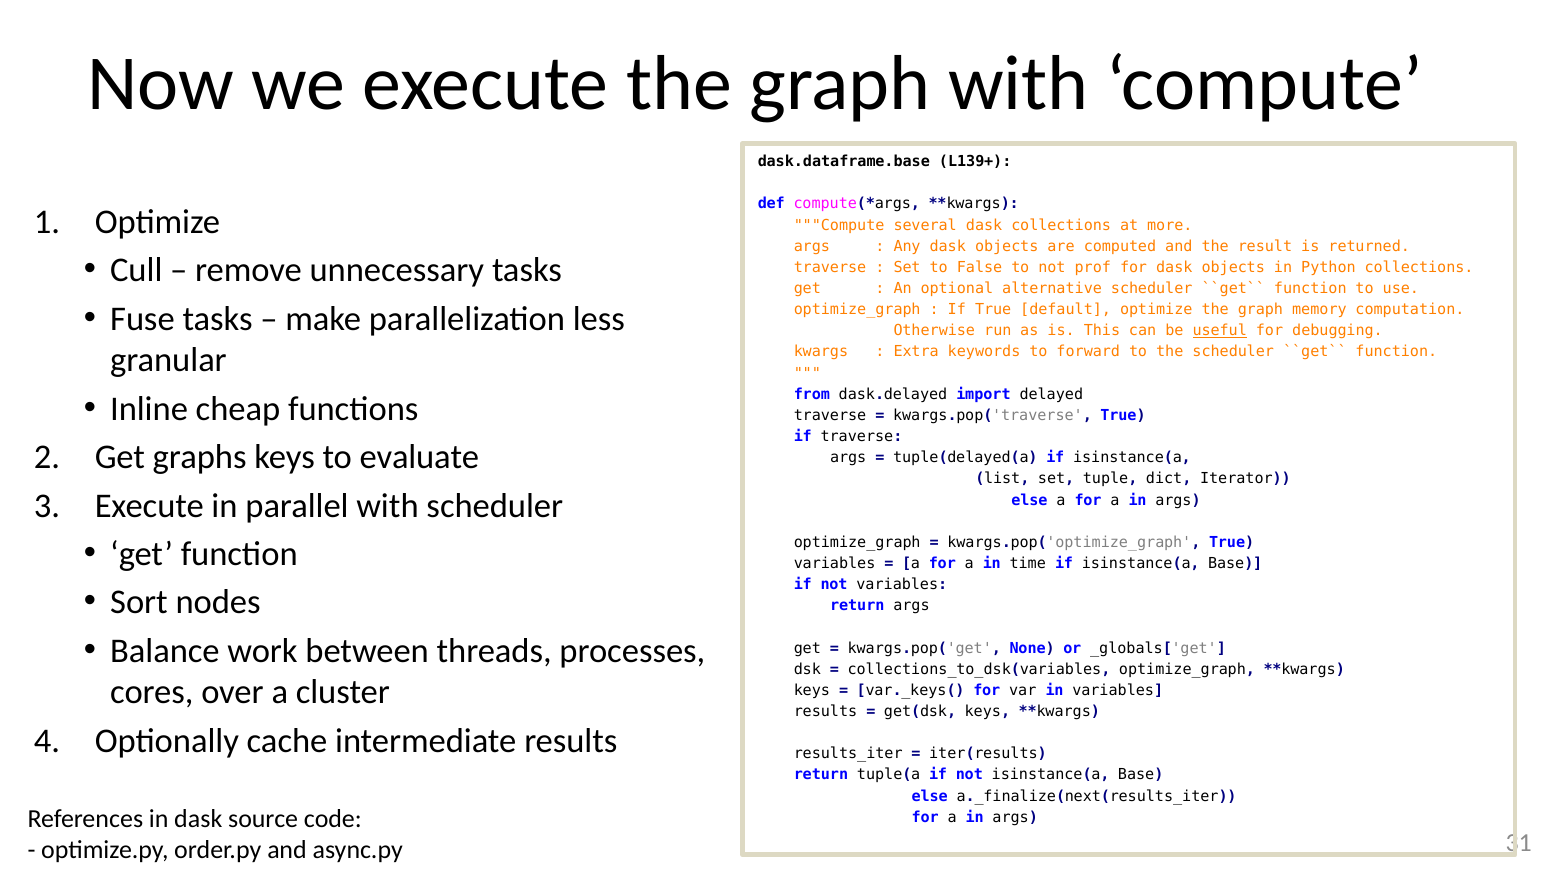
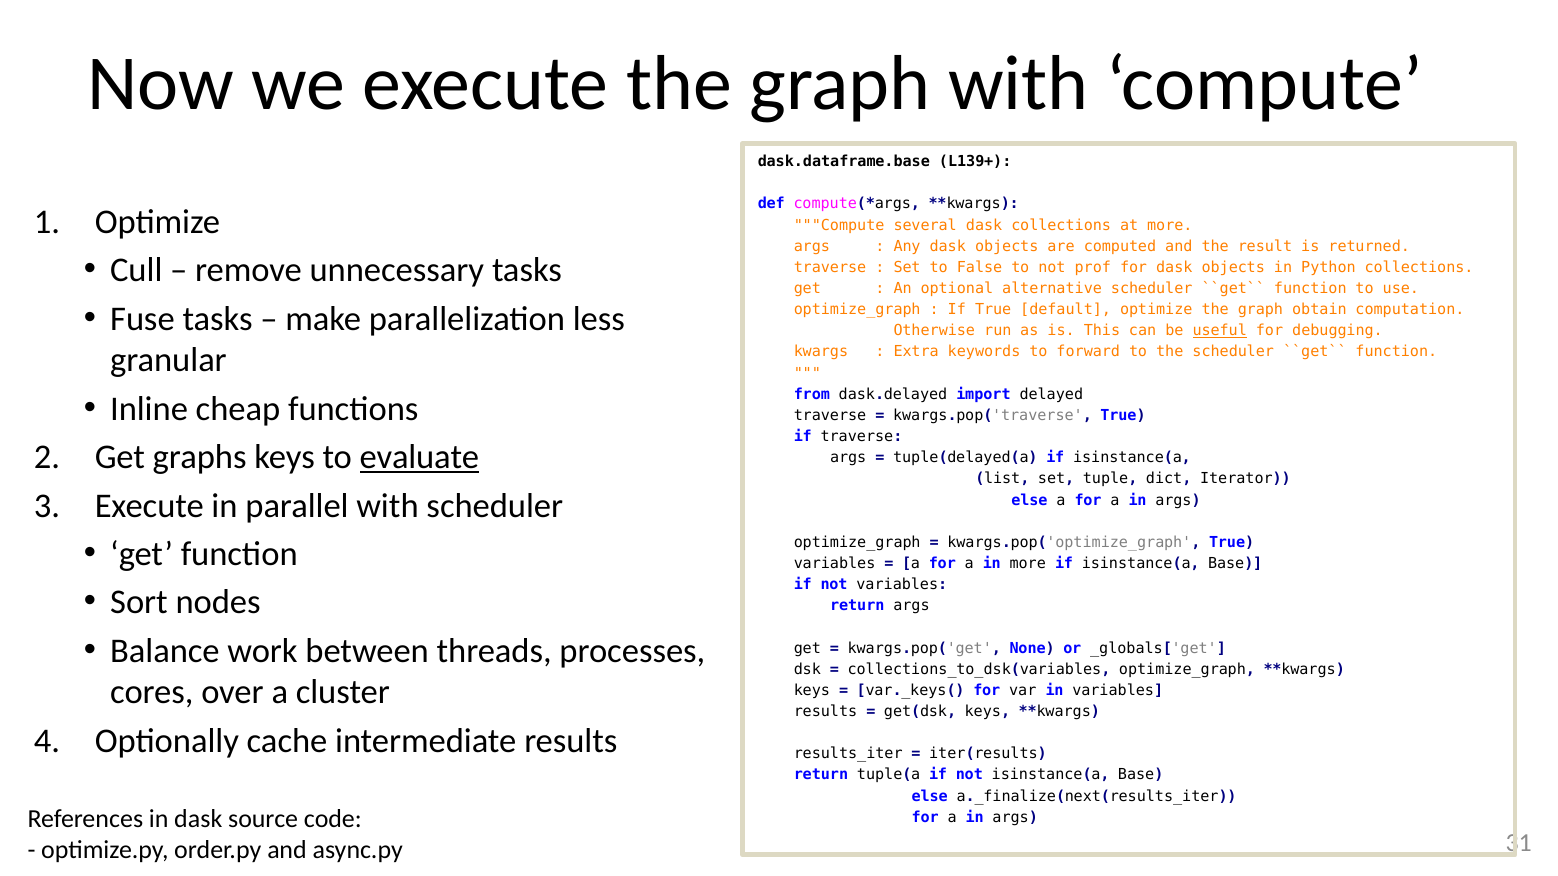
memory: memory -> obtain
evaluate underline: none -> present
in time: time -> more
